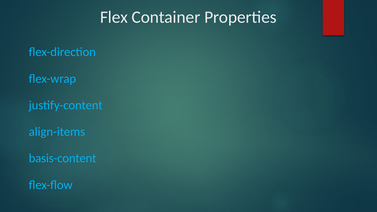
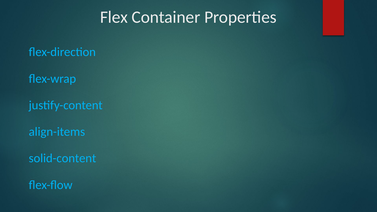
basis-content: basis-content -> solid-content
